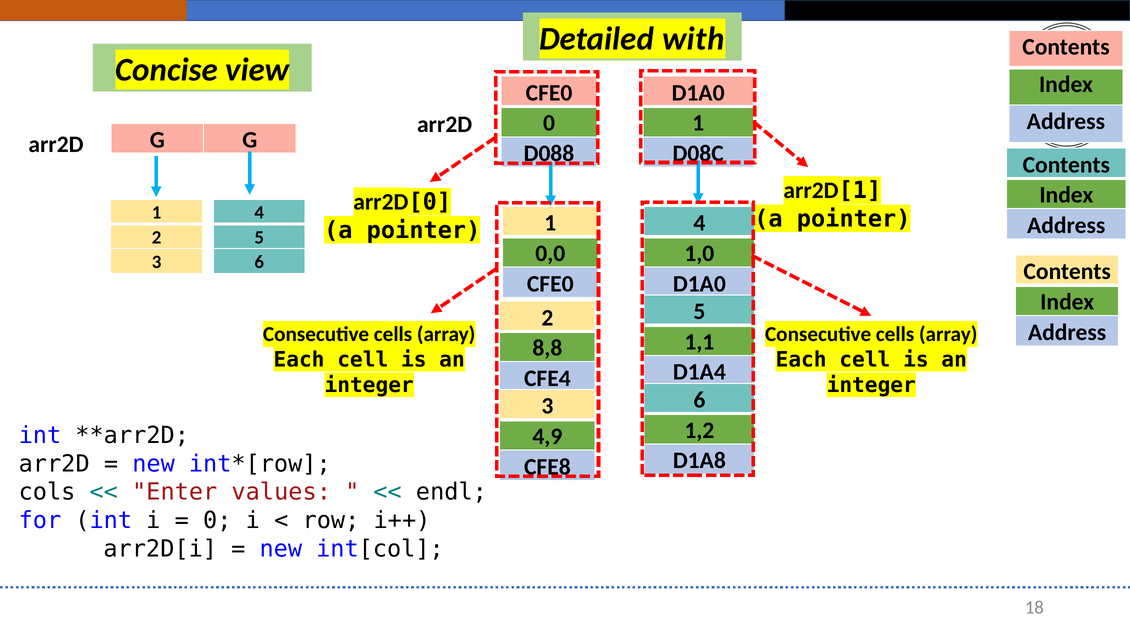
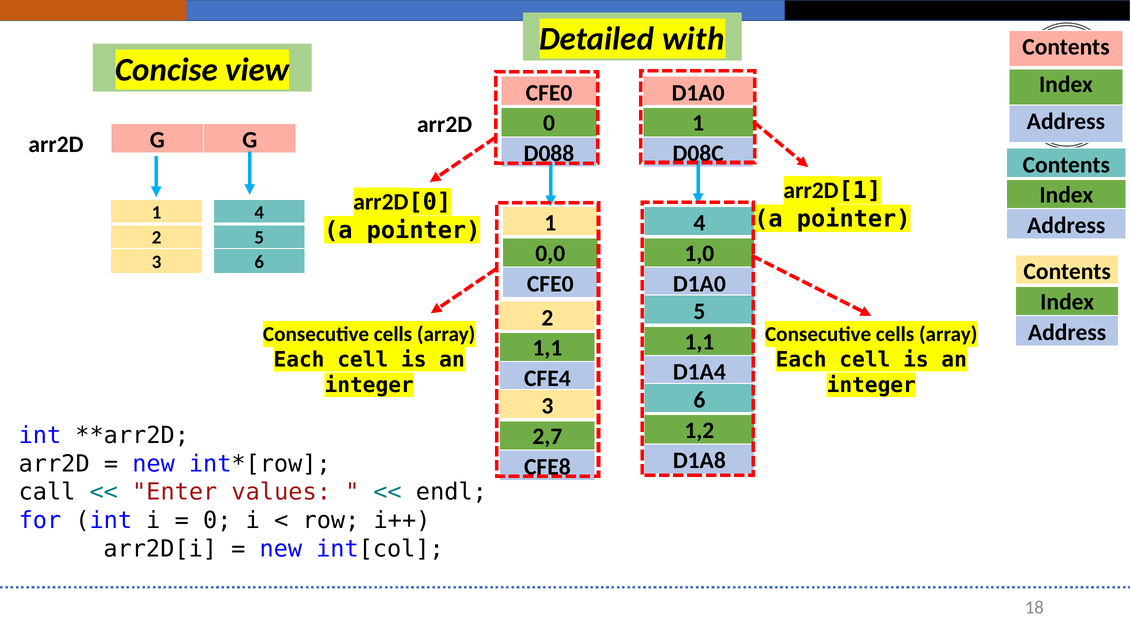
8,8 at (547, 348): 8,8 -> 1,1
4,9: 4,9 -> 2,7
cols: cols -> call
